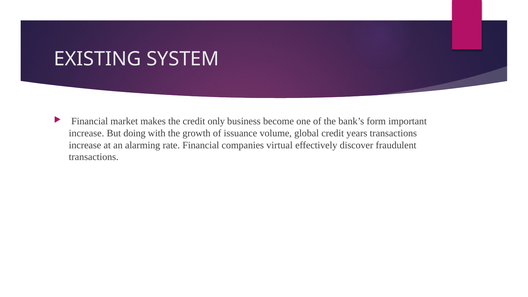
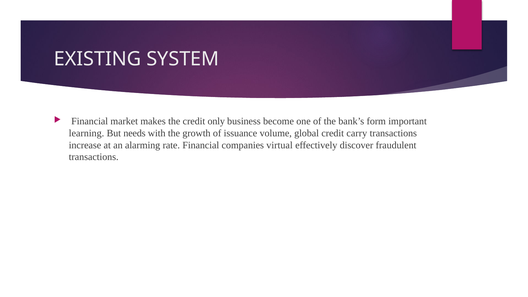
increase at (86, 133): increase -> learning
doing: doing -> needs
years: years -> carry
